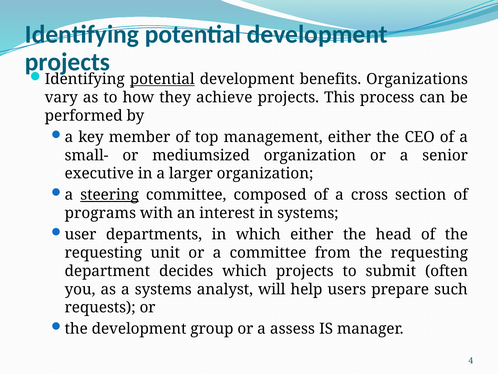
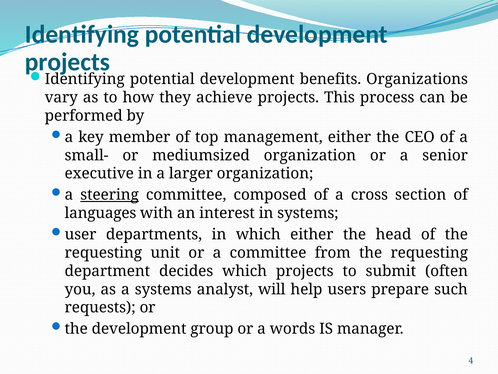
potential at (162, 79) underline: present -> none
programs: programs -> languages
assess: assess -> words
